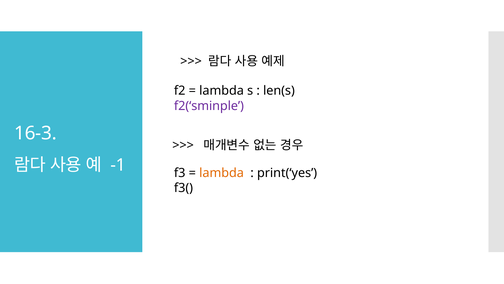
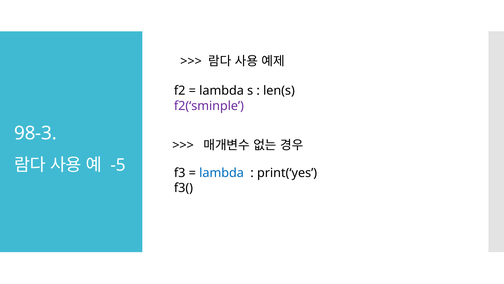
16-3: 16-3 -> 98-3
-1: -1 -> -5
lambda at (222, 173) colour: orange -> blue
